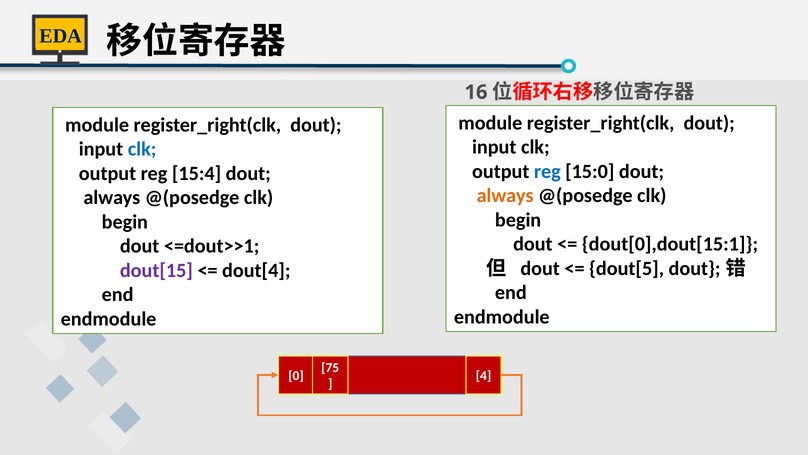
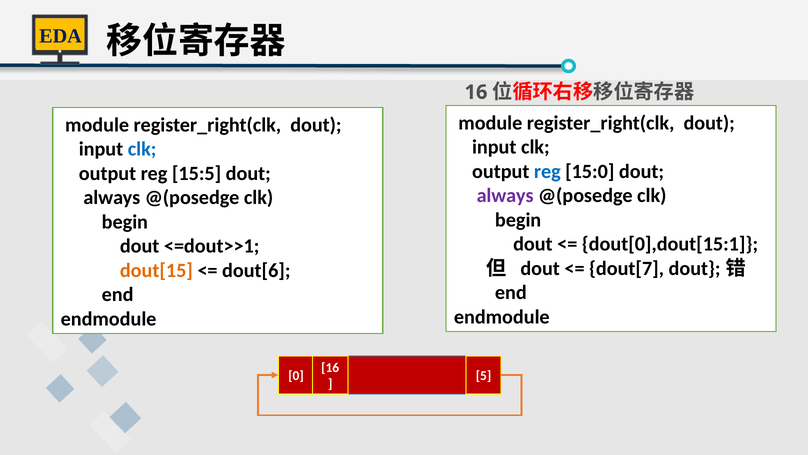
15:4: 15:4 -> 15:5
always at (505, 195) colour: orange -> purple
dout[5: dout[5 -> dout[7
dout[15 colour: purple -> orange
dout[4: dout[4 -> dout[6
75 at (330, 367): 75 -> 16
4: 4 -> 5
